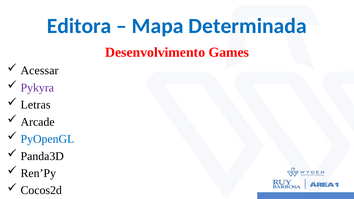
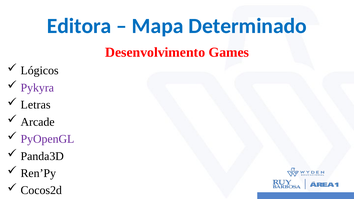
Determinada: Determinada -> Determinado
Acessar: Acessar -> Lógicos
PyOpenGL colour: blue -> purple
